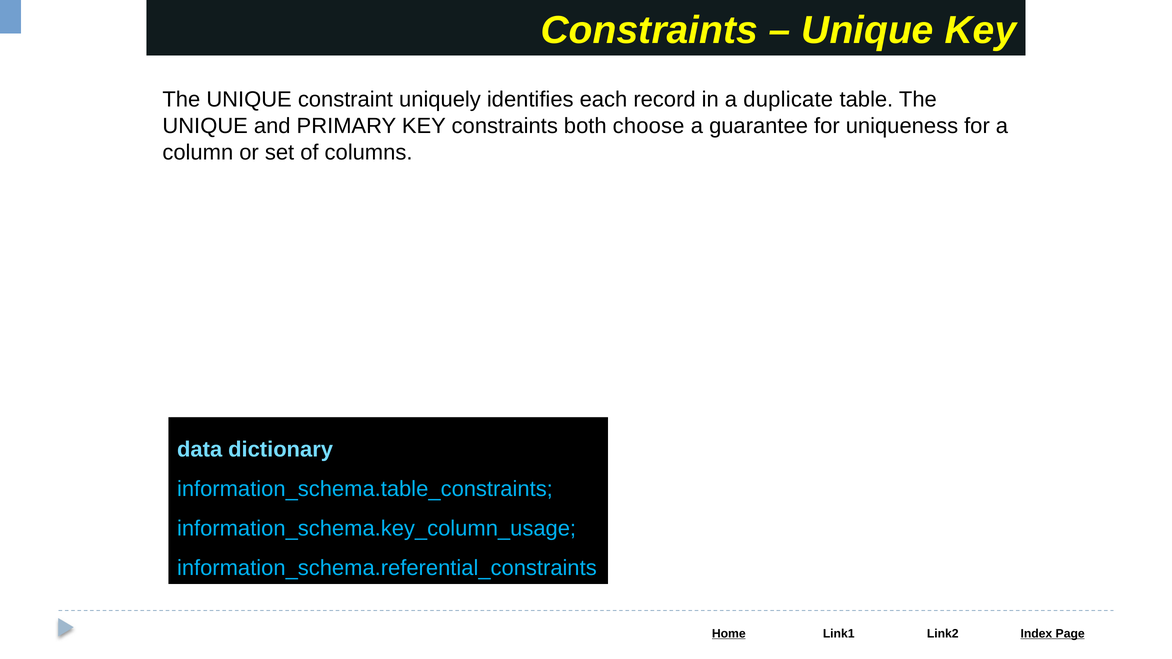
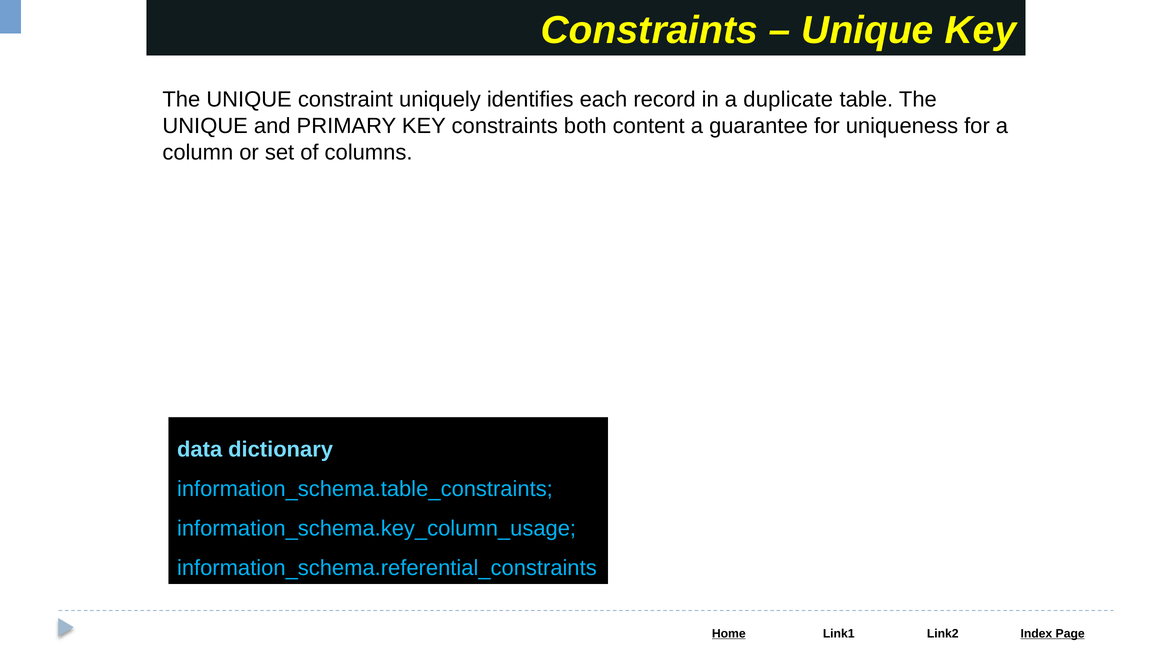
choose: choose -> content
